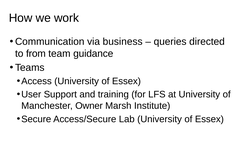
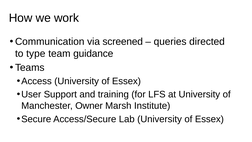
business: business -> screened
from: from -> type
